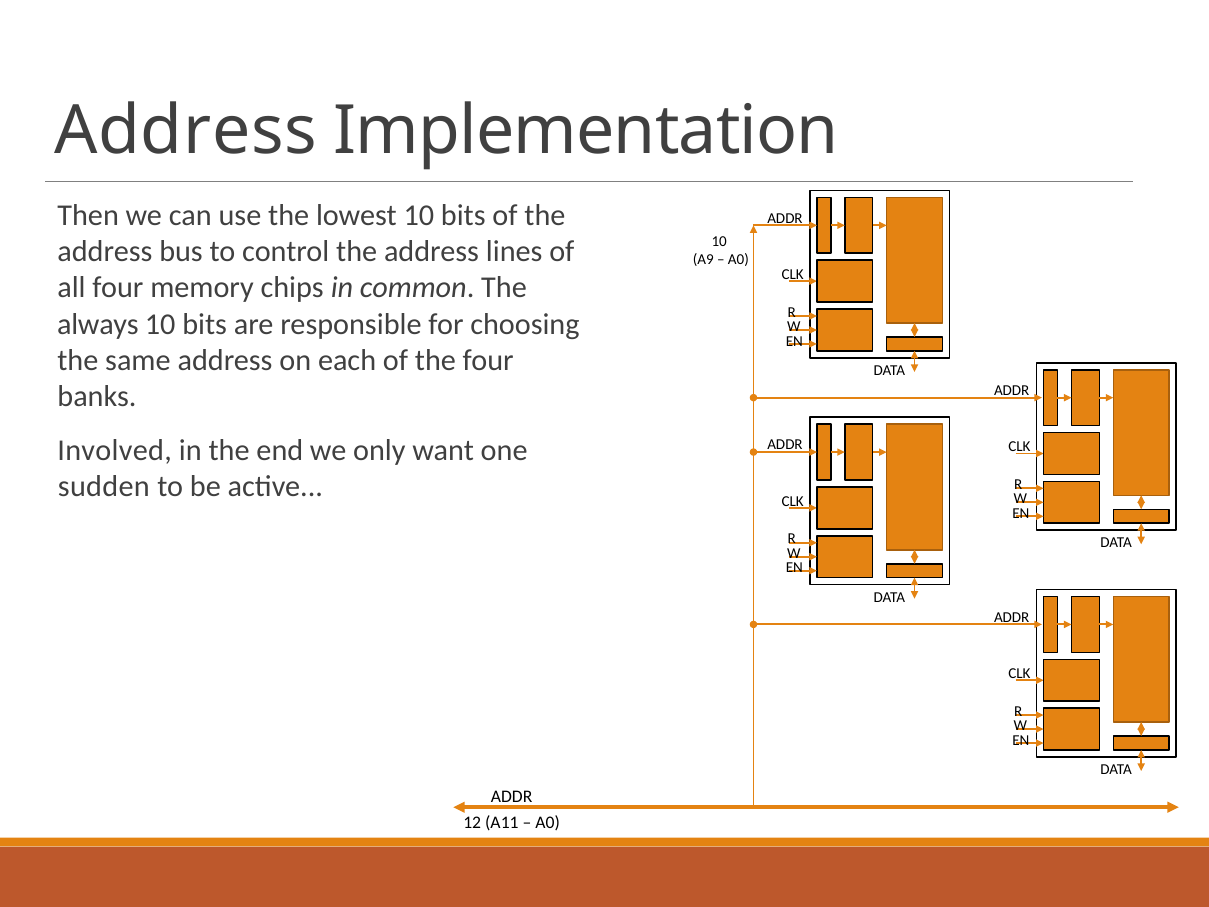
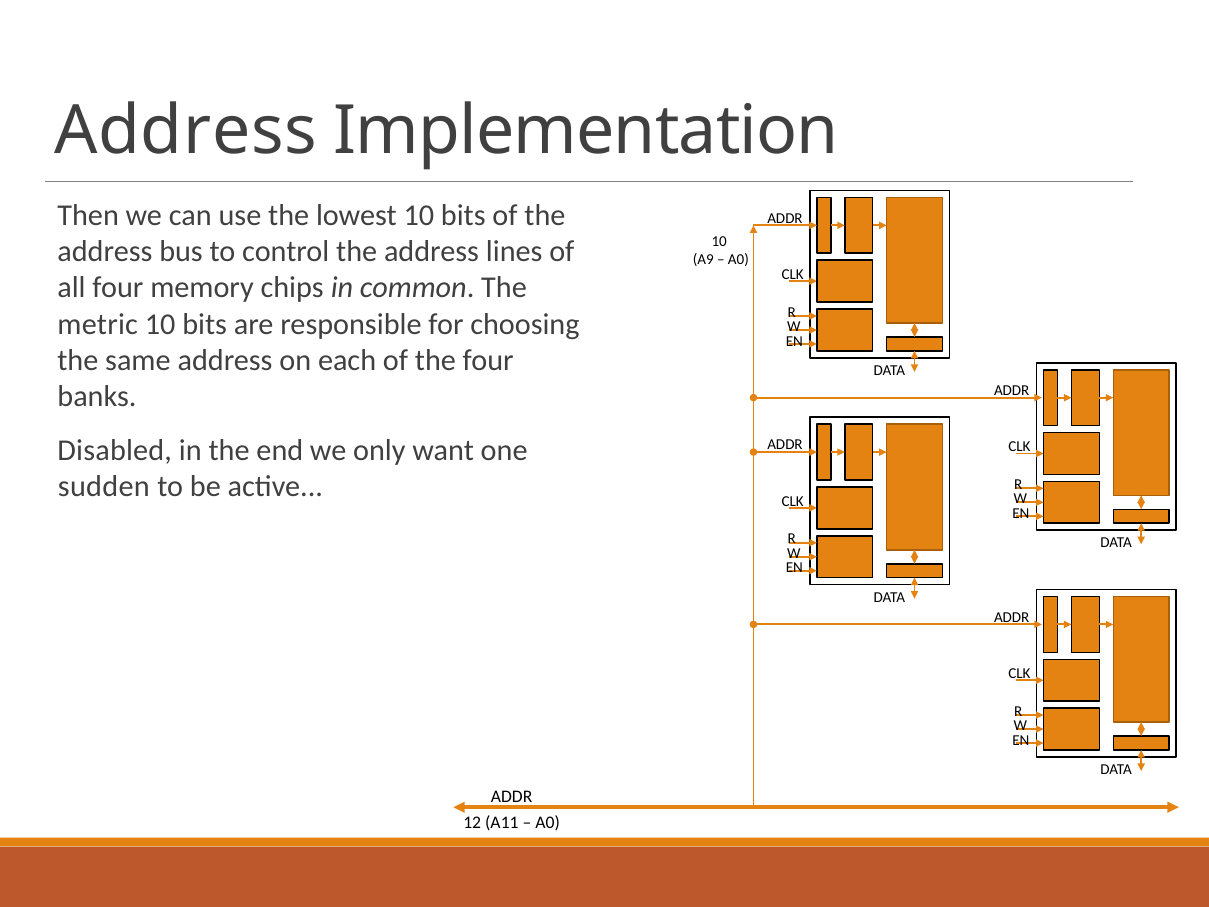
always: always -> metric
Involved: Involved -> Disabled
